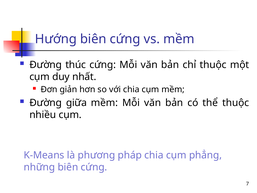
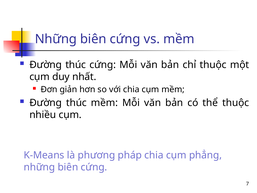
Hướng at (56, 39): Hướng -> Những
giữa at (76, 103): giữa -> thúc
